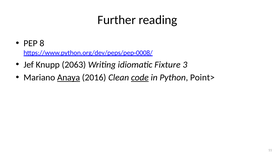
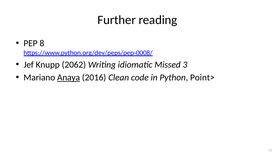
2063: 2063 -> 2062
Fixture: Fixture -> Missed
code underline: present -> none
